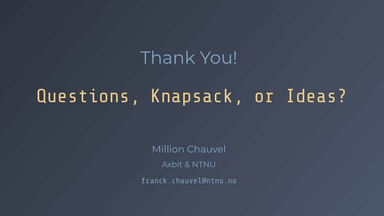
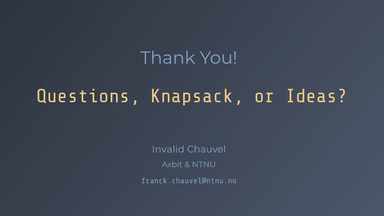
Million: Million -> Invalid
